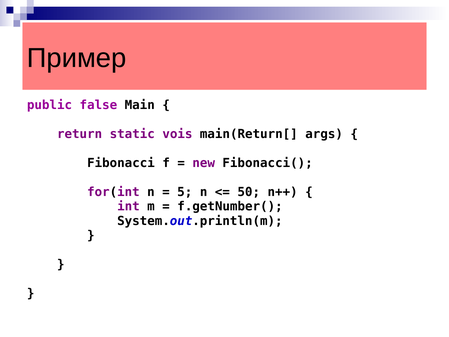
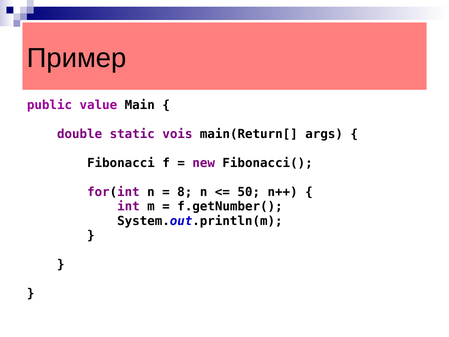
false: false -> value
return: return -> double
5: 5 -> 8
